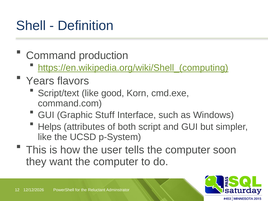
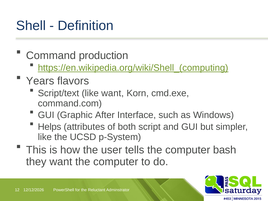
like good: good -> want
Stuff: Stuff -> After
soon: soon -> bash
